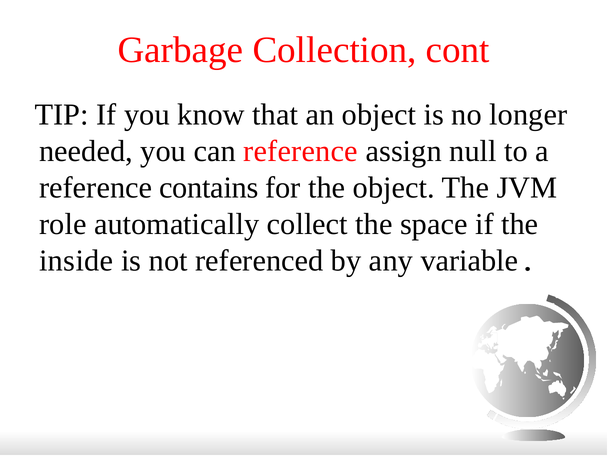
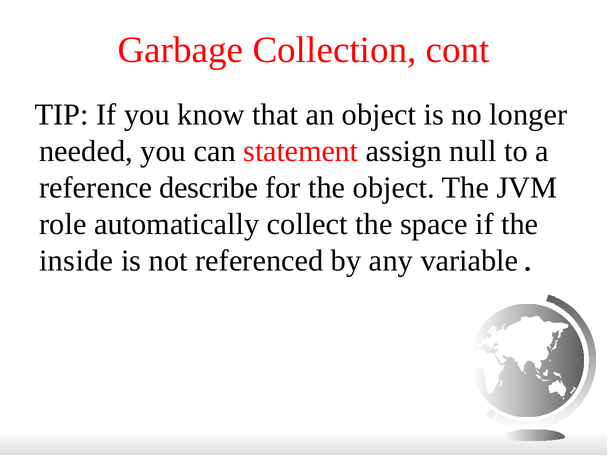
can reference: reference -> statement
contains: contains -> describe
